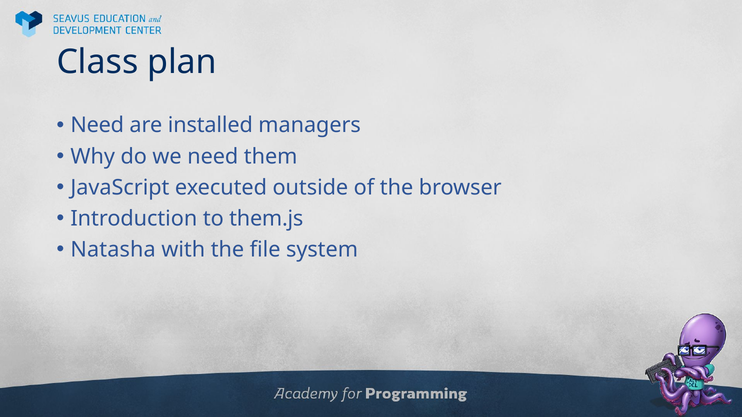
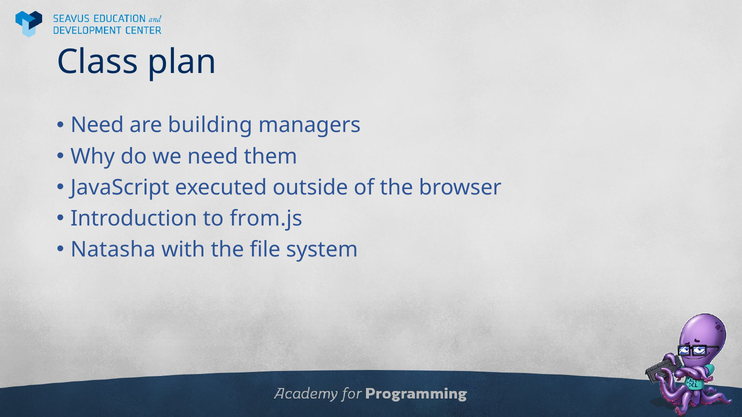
installed: installed -> building
them.js: them.js -> from.js
